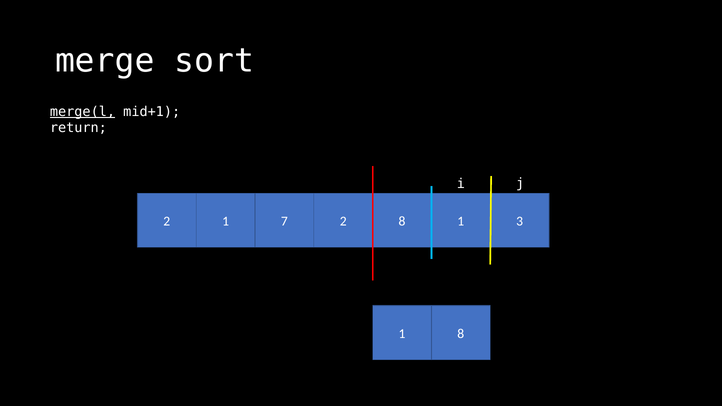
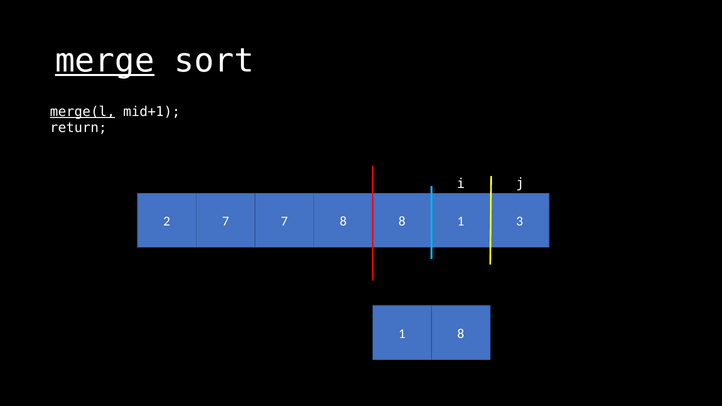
merge underline: none -> present
2 1: 1 -> 7
7 2: 2 -> 8
